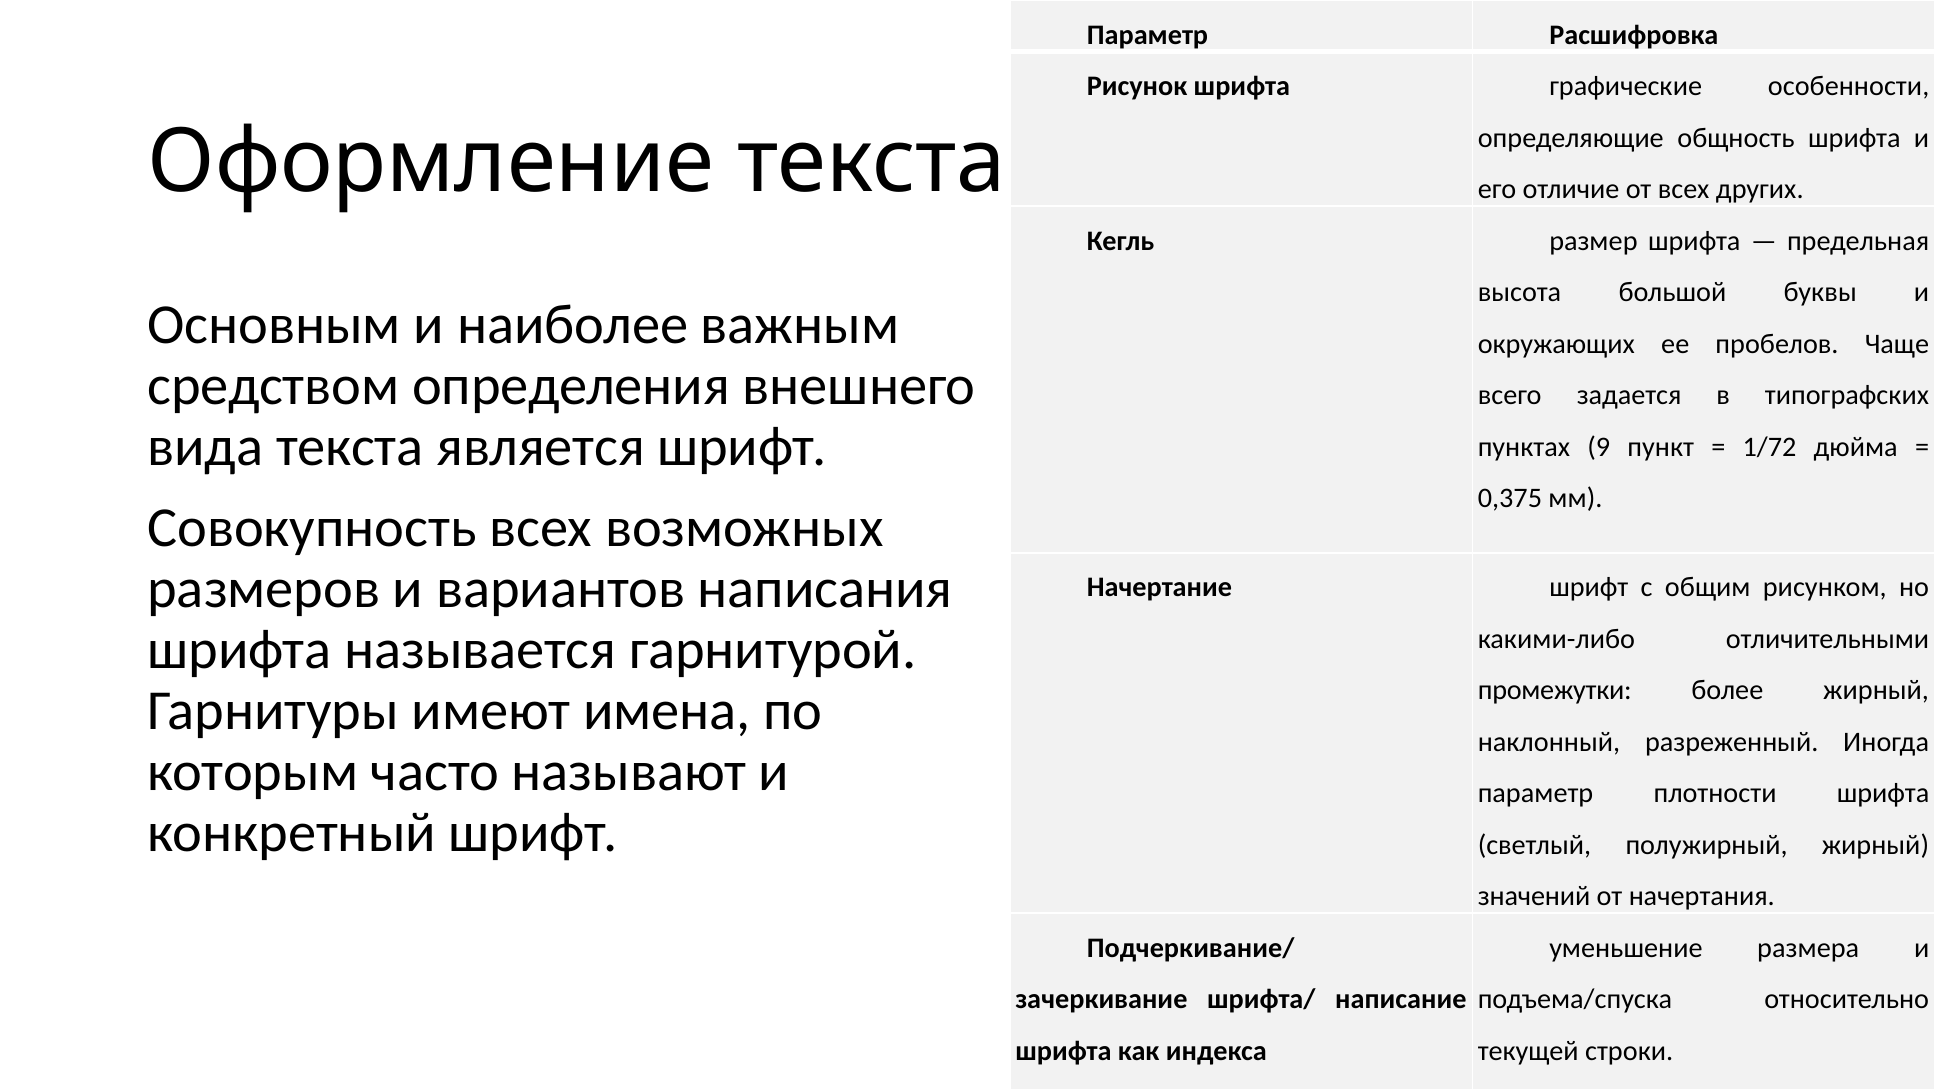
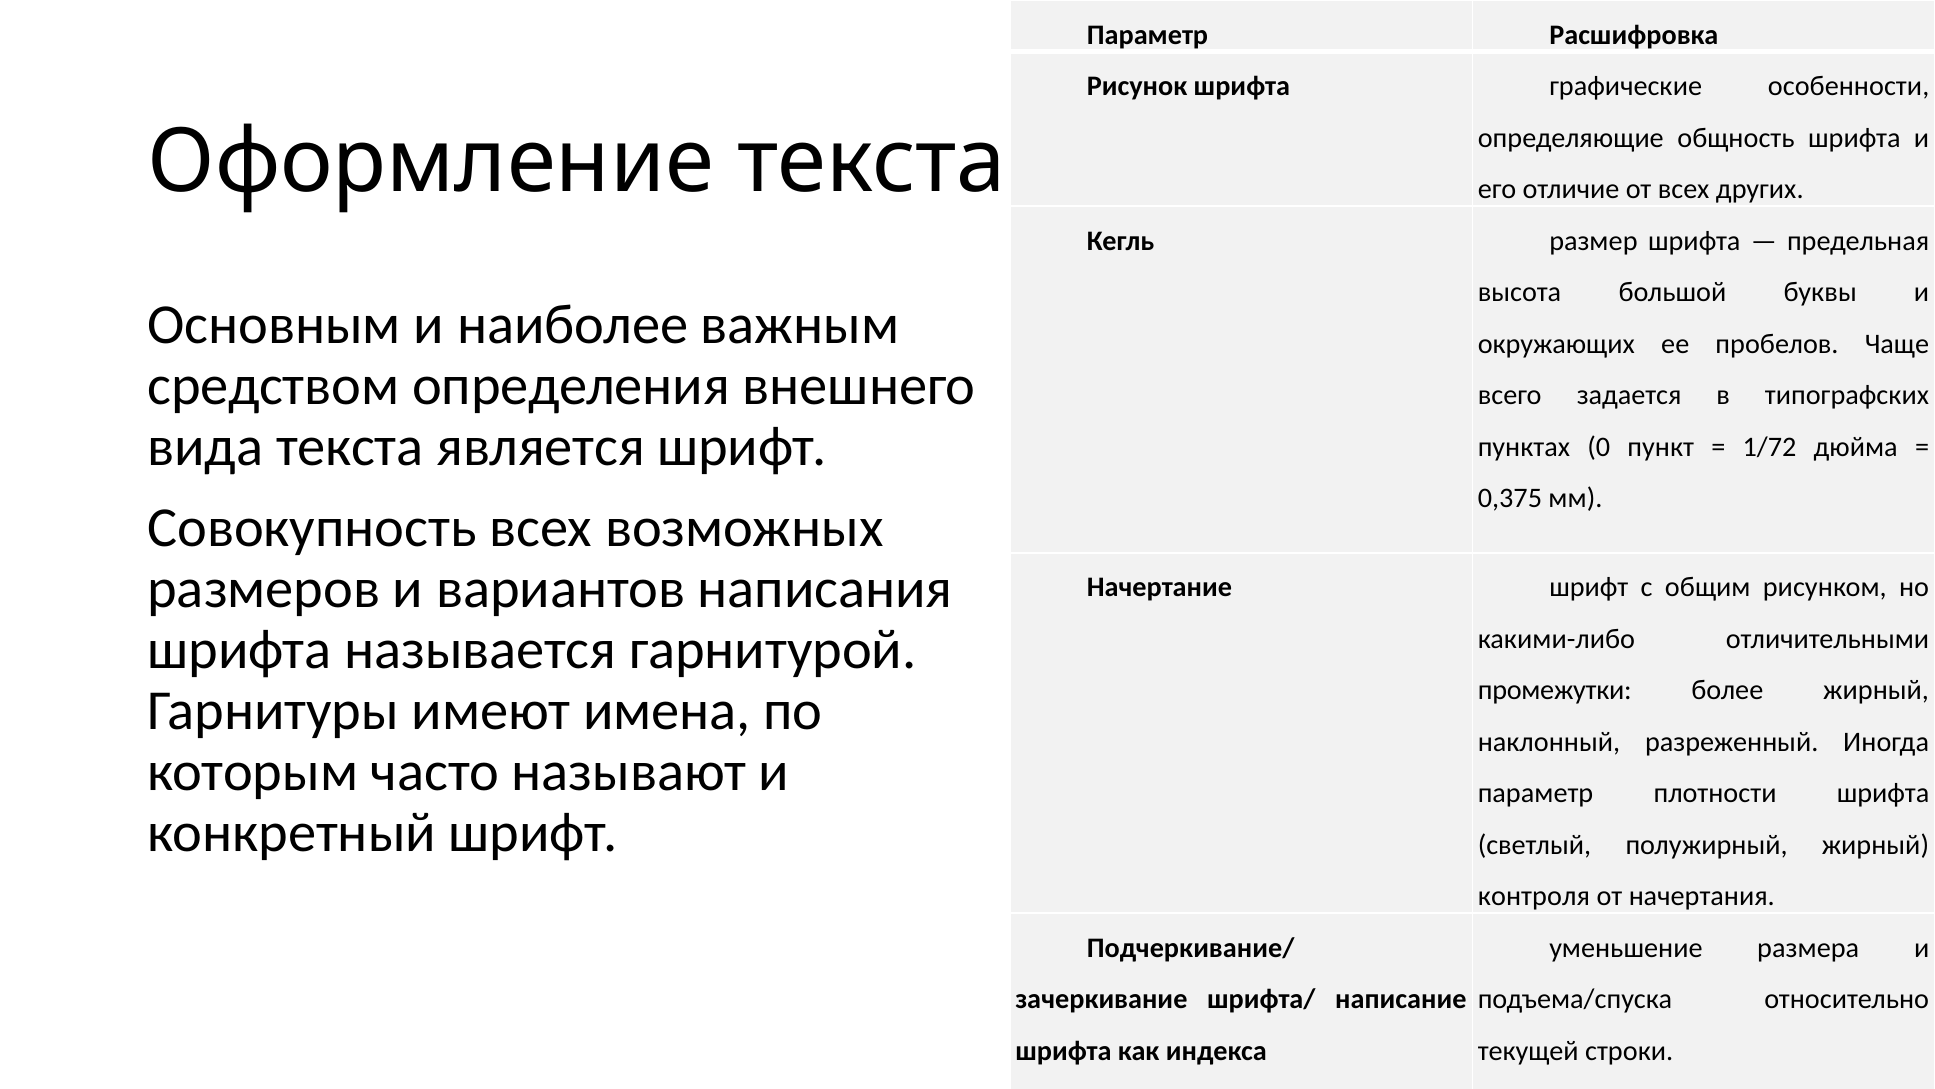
9: 9 -> 0
значений: значений -> контроля
